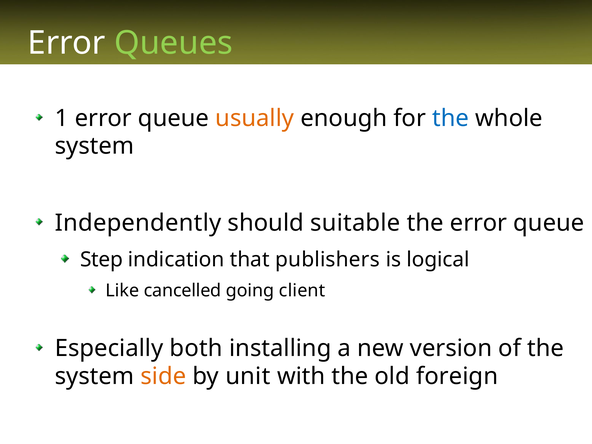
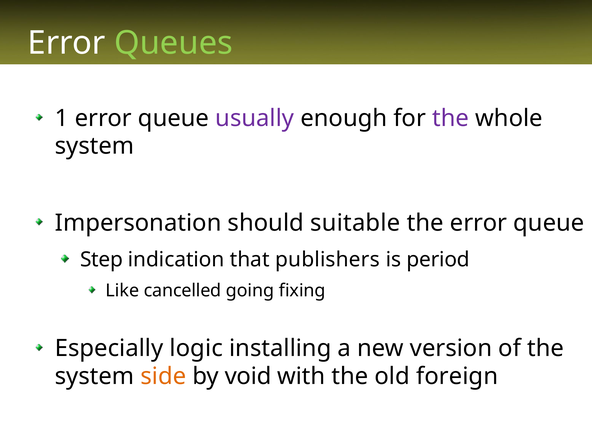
usually colour: orange -> purple
the at (451, 118) colour: blue -> purple
Independently: Independently -> Impersonation
logical: logical -> period
client: client -> fixing
both: both -> logic
unit: unit -> void
